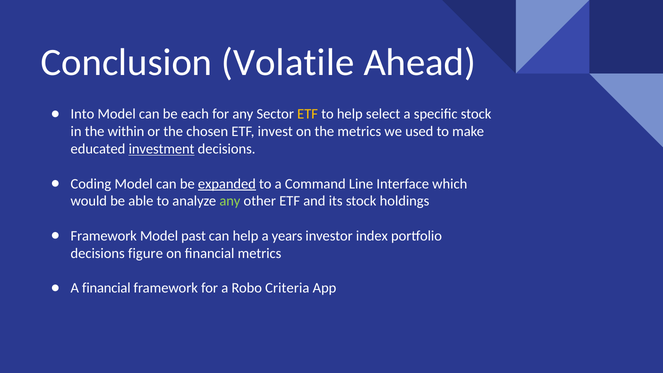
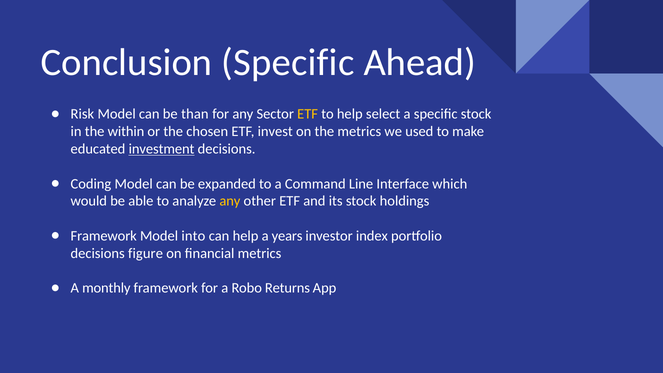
Conclusion Volatile: Volatile -> Specific
Into: Into -> Risk
each: each -> than
expanded underline: present -> none
any at (230, 201) colour: light green -> yellow
past: past -> into
A financial: financial -> monthly
Criteria: Criteria -> Returns
